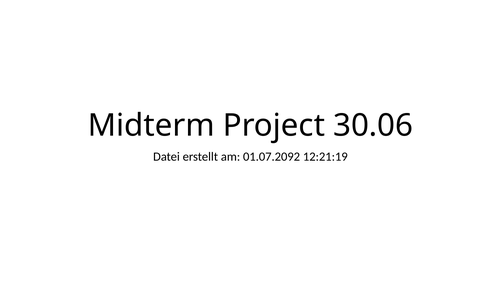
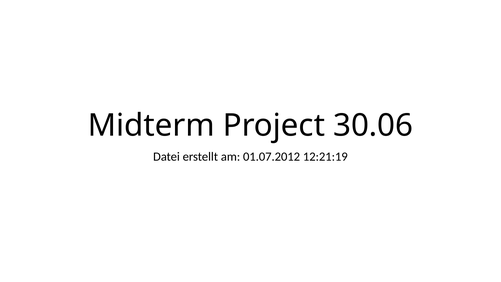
01.07.2092: 01.07.2092 -> 01.07.2012
